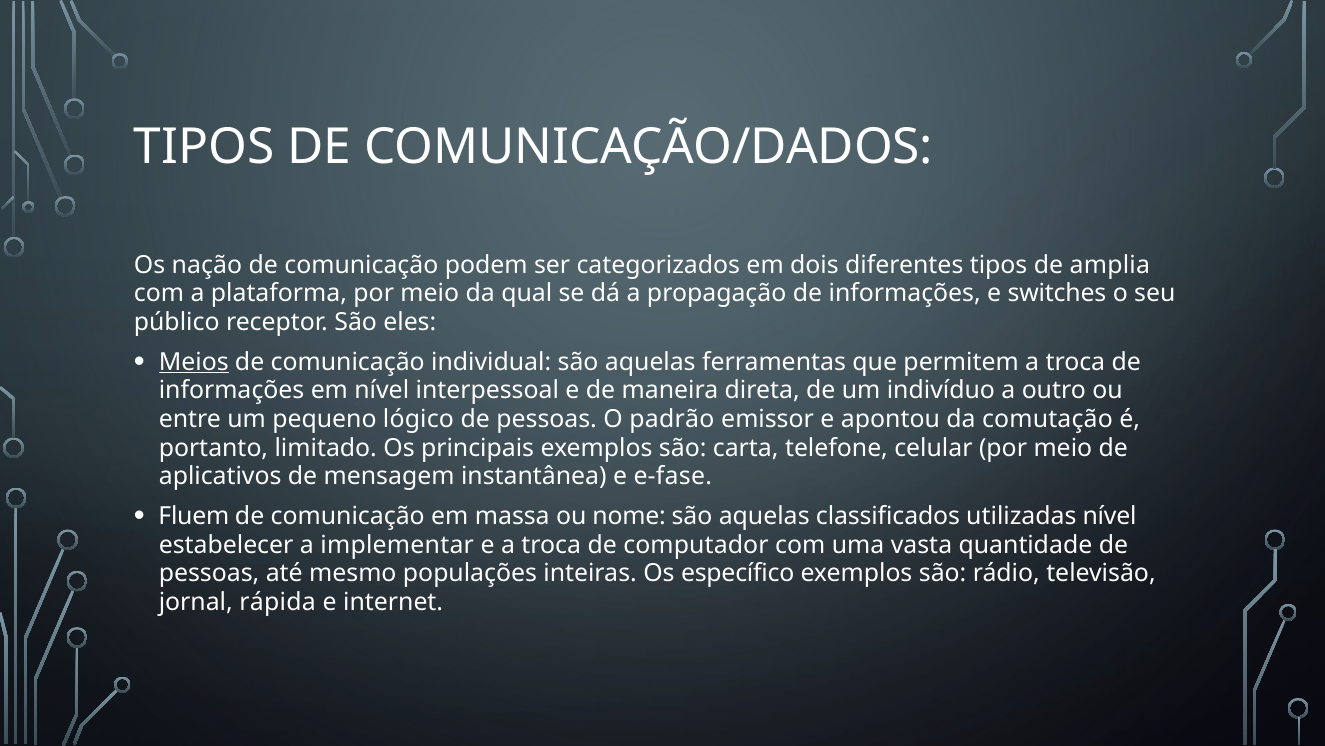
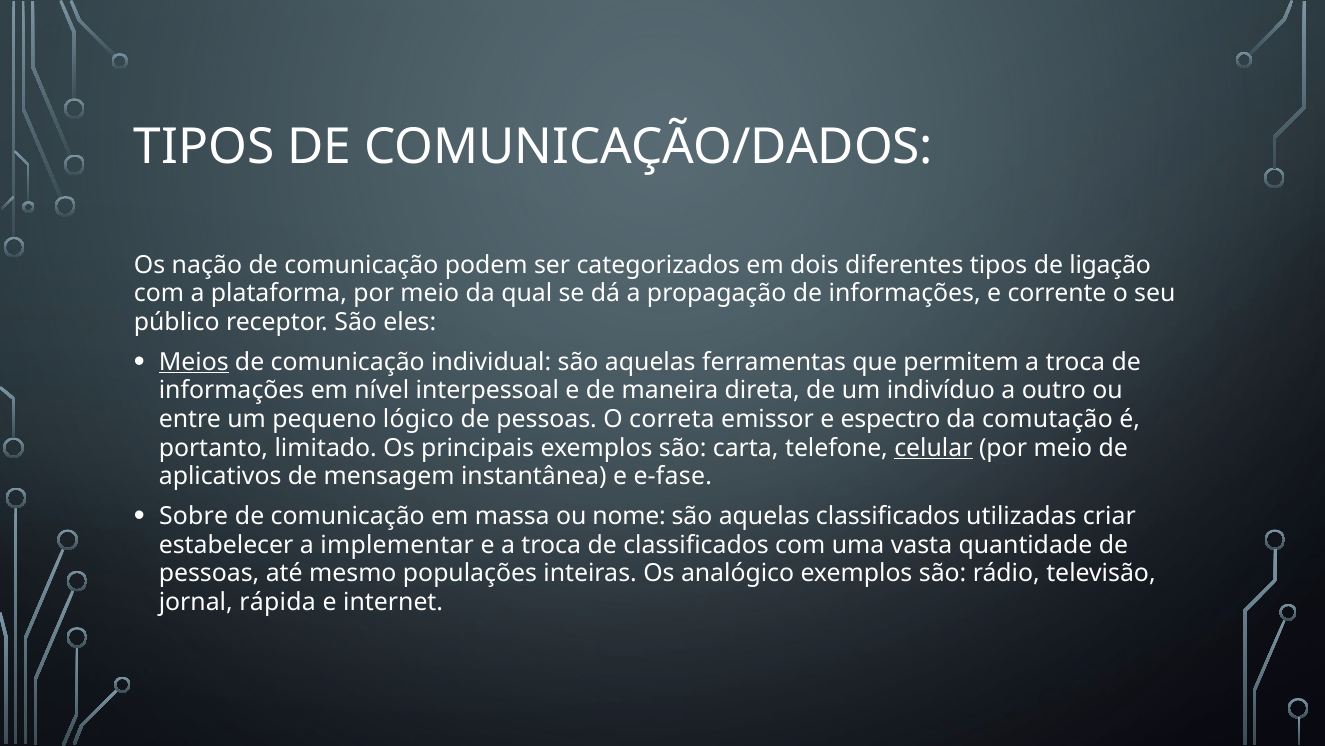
amplia: amplia -> ligação
switches: switches -> corrente
padrão: padrão -> correta
apontou: apontou -> espectro
celular underline: none -> present
Fluem: Fluem -> Sobre
utilizadas nível: nível -> criar
de computador: computador -> classificados
específico: específico -> analógico
